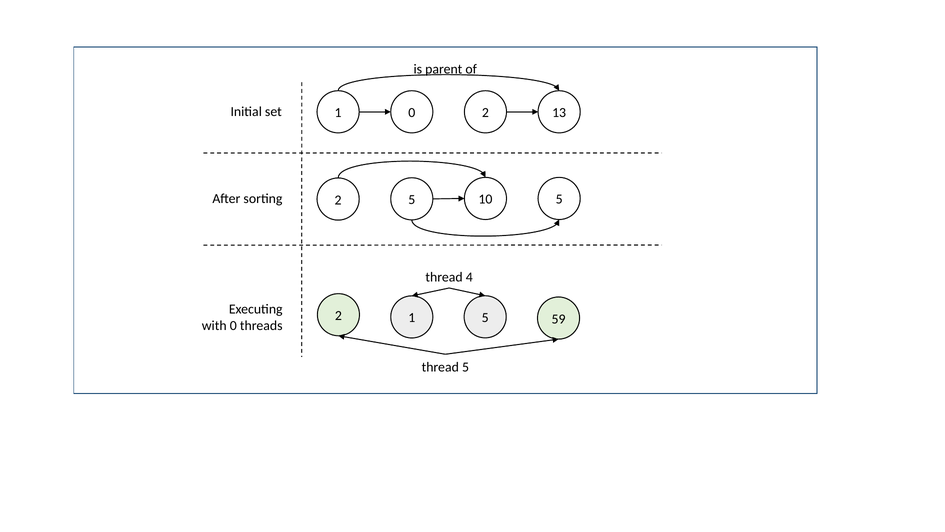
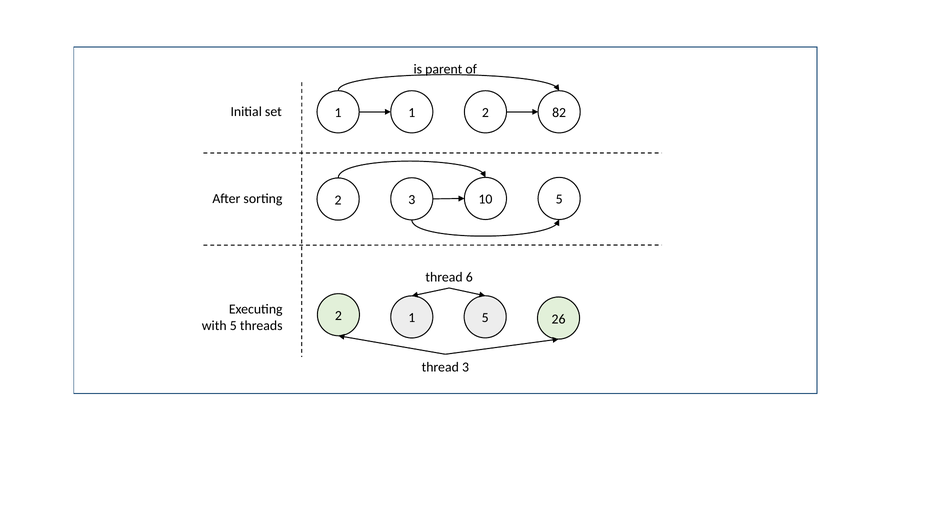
1 0: 0 -> 1
13: 13 -> 82
5 at (412, 200): 5 -> 3
4: 4 -> 6
59: 59 -> 26
with 0: 0 -> 5
thread 5: 5 -> 3
